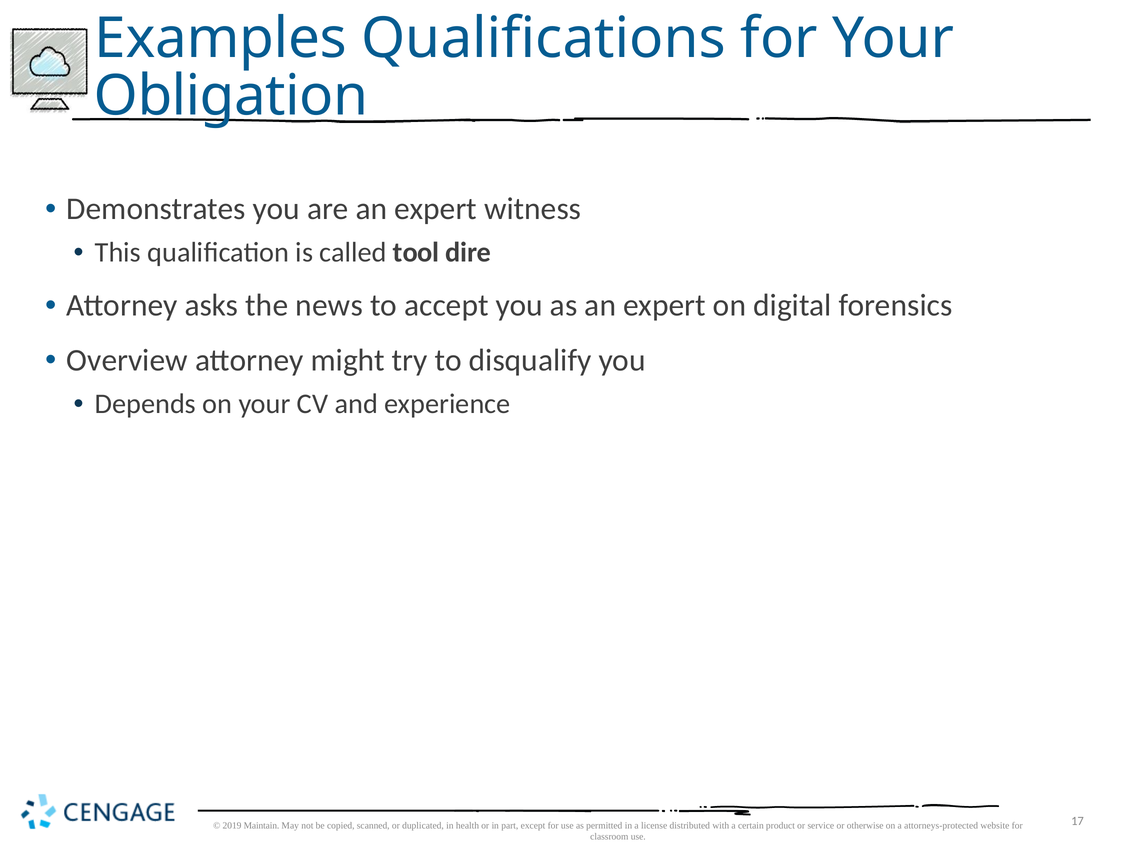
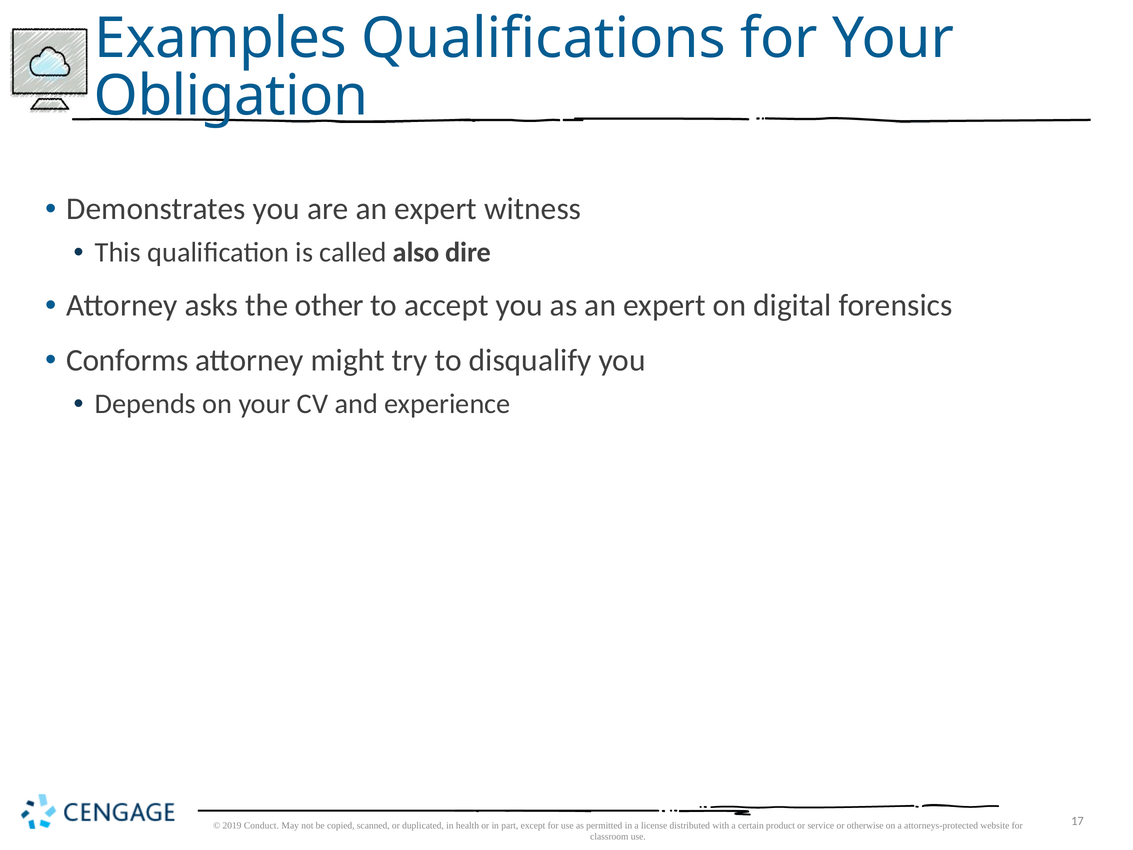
tool: tool -> also
news: news -> other
Overview: Overview -> Conforms
Maintain: Maintain -> Conduct
